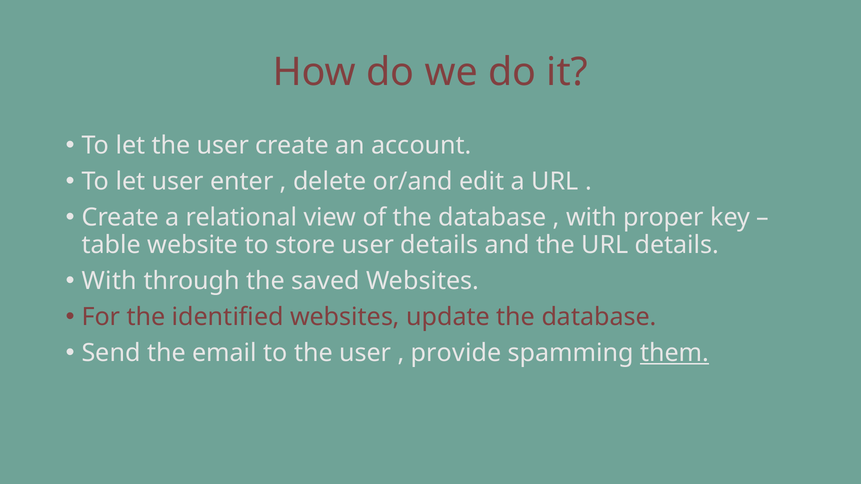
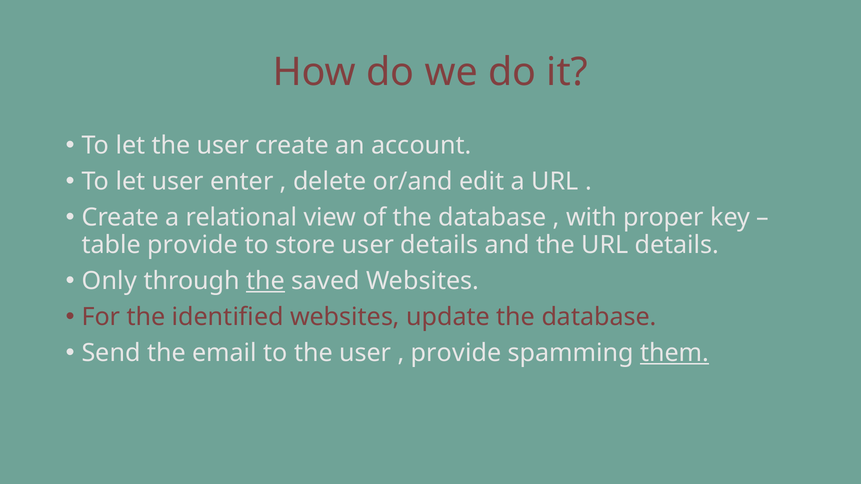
table website: website -> provide
With at (109, 281): With -> Only
the at (266, 281) underline: none -> present
